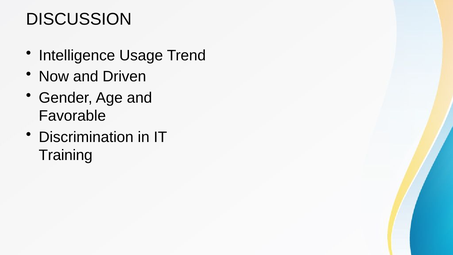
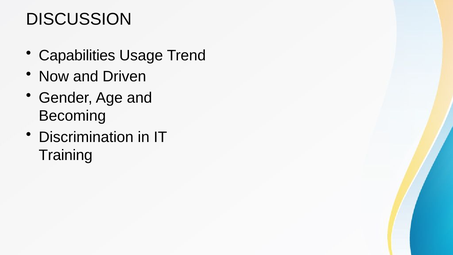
Intelligence: Intelligence -> Capabilities
Favorable: Favorable -> Becoming
